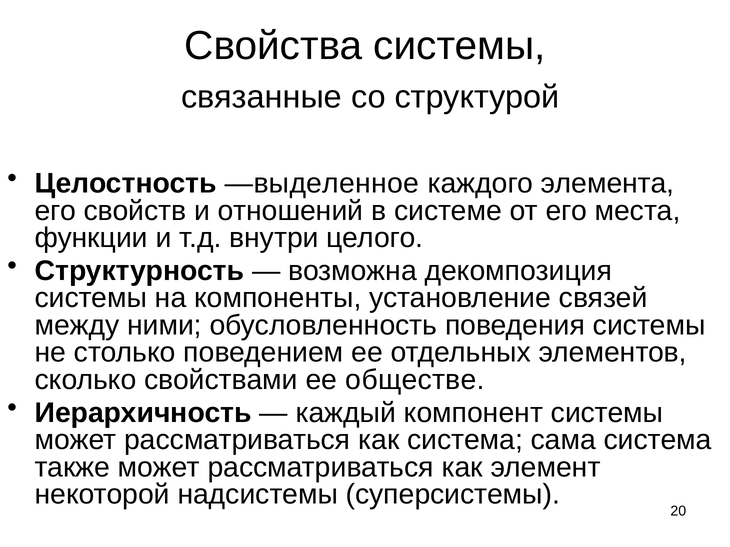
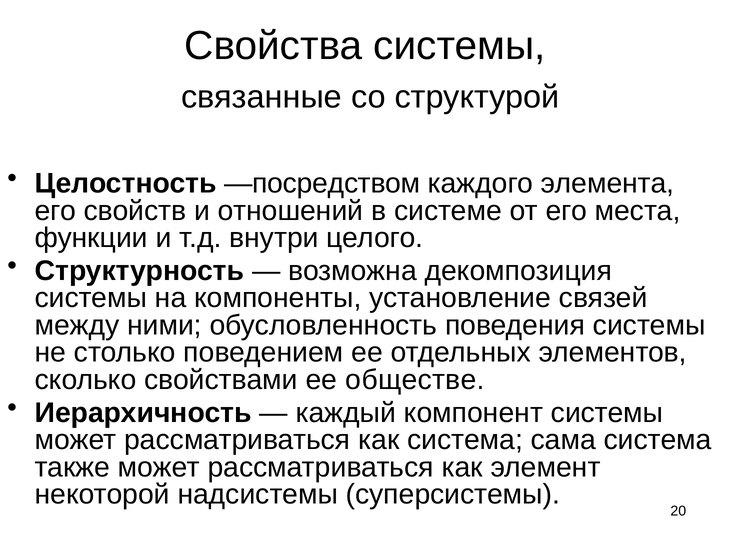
—выделенное: —выделенное -> —посредством
